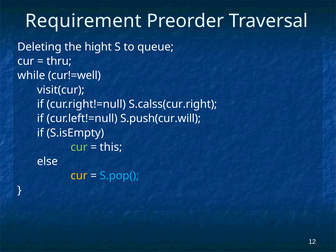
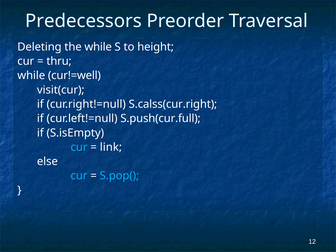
Requirement: Requirement -> Predecessors
the hight: hight -> while
queue: queue -> height
S.push(cur.will: S.push(cur.will -> S.push(cur.full
cur at (79, 147) colour: light green -> light blue
this: this -> link
cur at (79, 176) colour: yellow -> light blue
